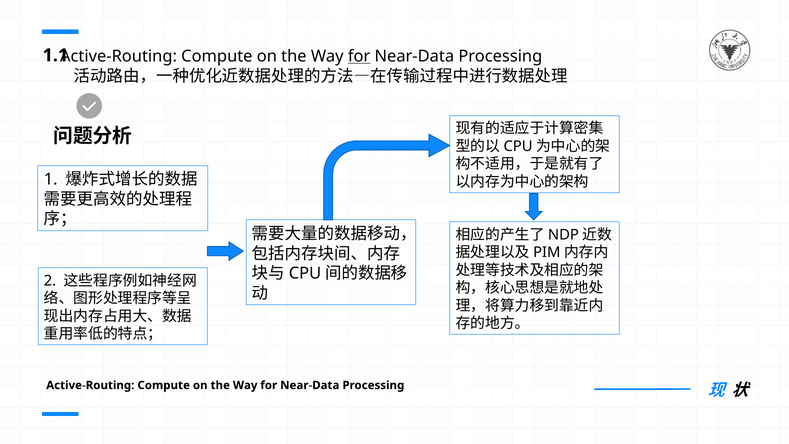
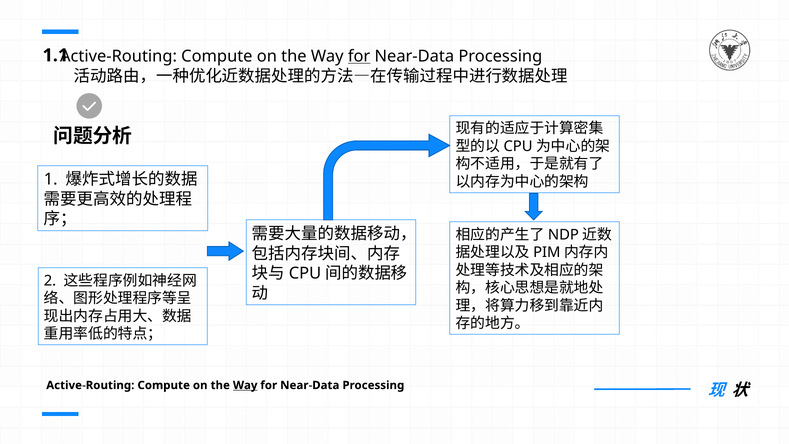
Way at (245, 385) underline: none -> present
